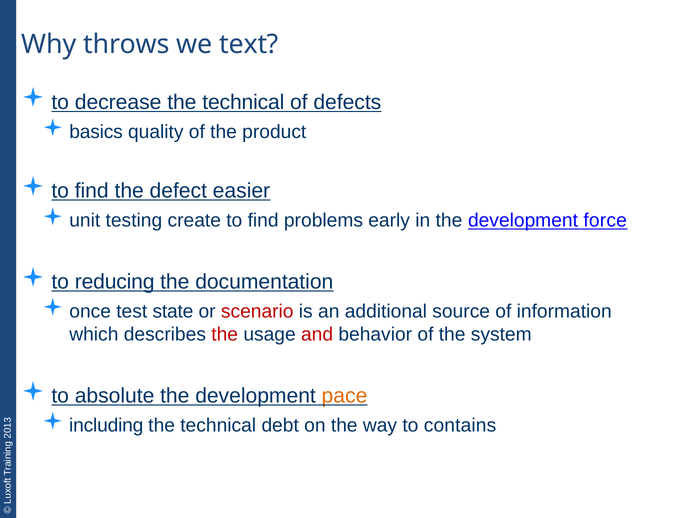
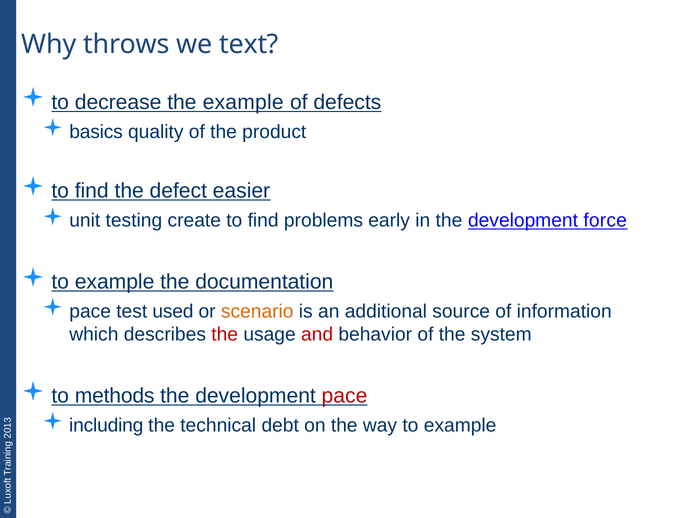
decrease the technical: technical -> example
reducing at (115, 282): reducing -> example
once at (90, 312): once -> pace
state: state -> used
scenario colour: red -> orange
absolute: absolute -> methods
pace at (344, 396) colour: orange -> red
way to contains: contains -> example
